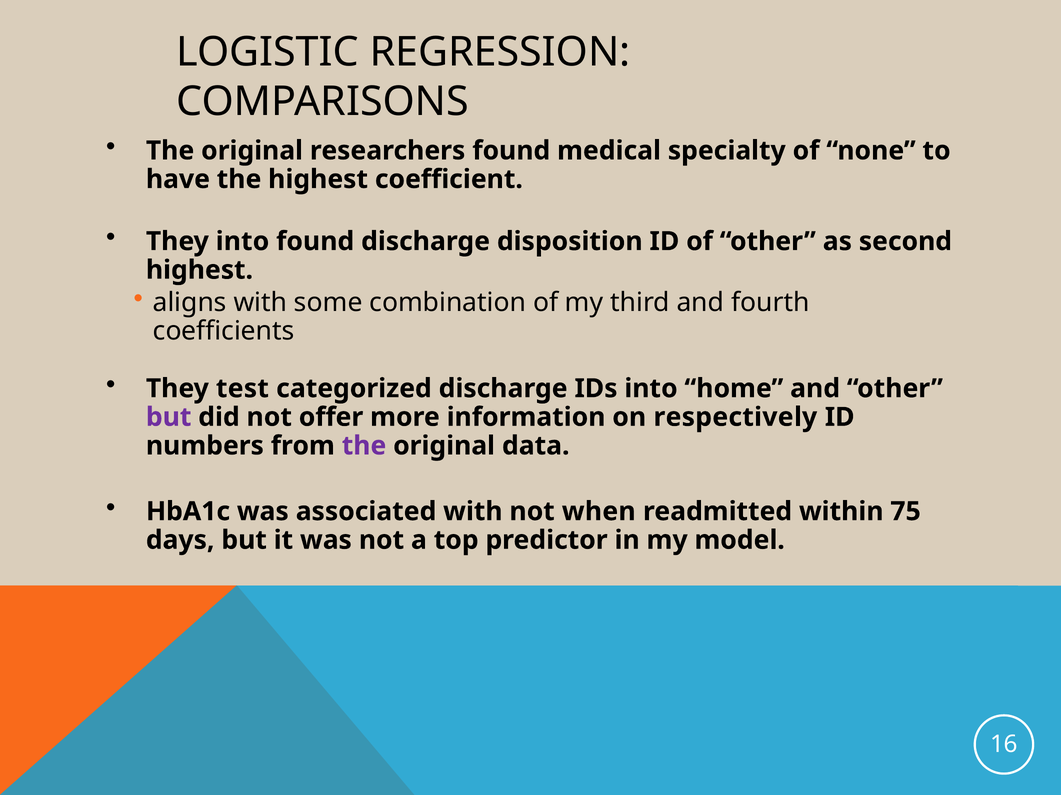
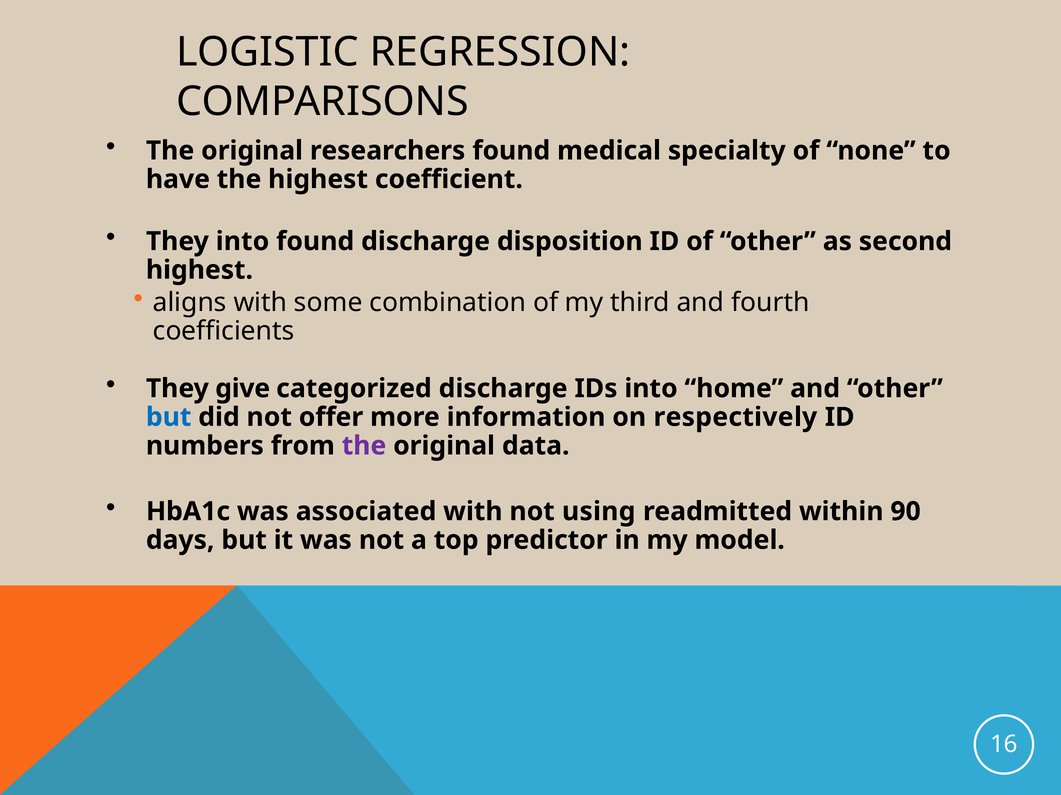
test: test -> give
but at (169, 417) colour: purple -> blue
when: when -> using
75: 75 -> 90
